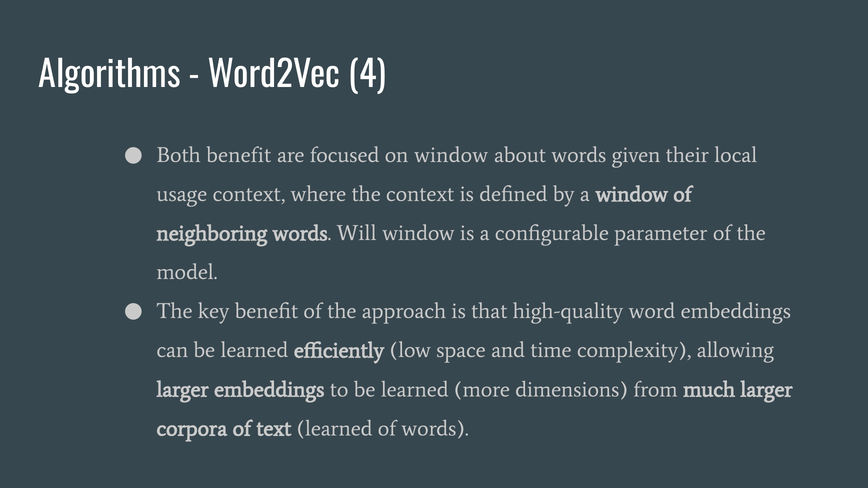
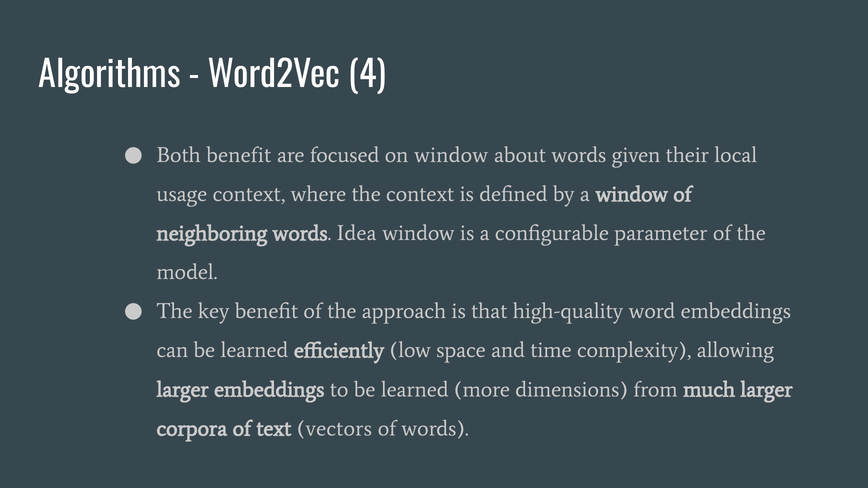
Will: Will -> Idea
text learned: learned -> vectors
